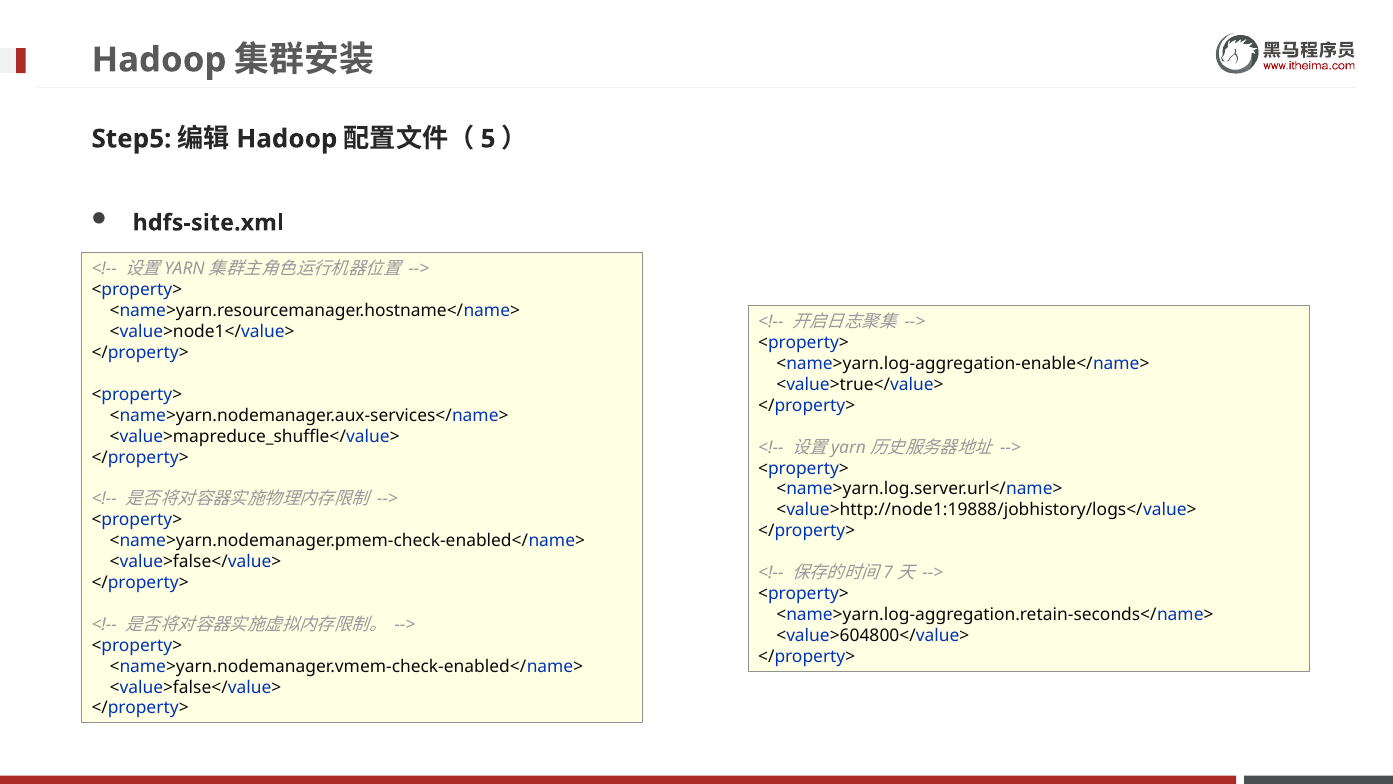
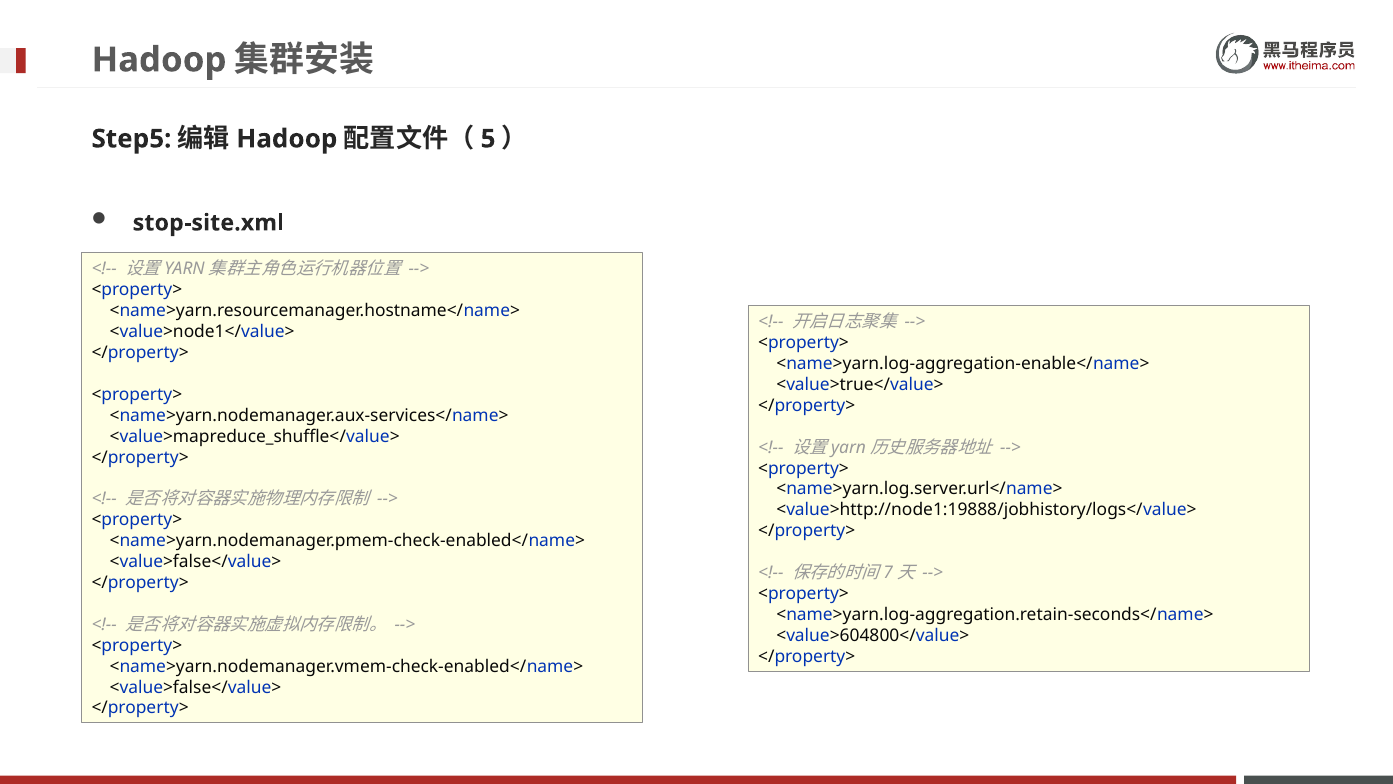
hdfs-site.xml: hdfs-site.xml -> stop-site.xml
